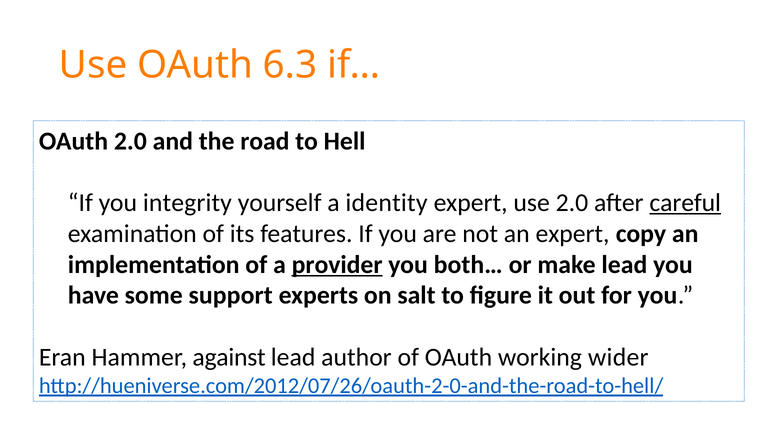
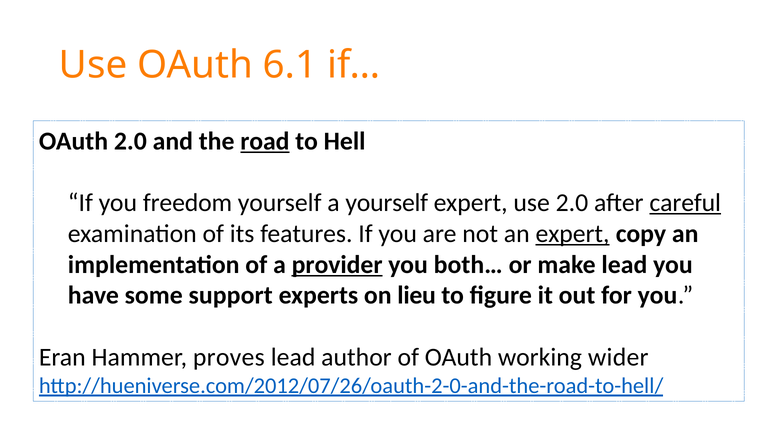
6.3: 6.3 -> 6.1
road underline: none -> present
integrity: integrity -> freedom
a identity: identity -> yourself
expert at (572, 234) underline: none -> present
salt: salt -> lieu
against: against -> proves
